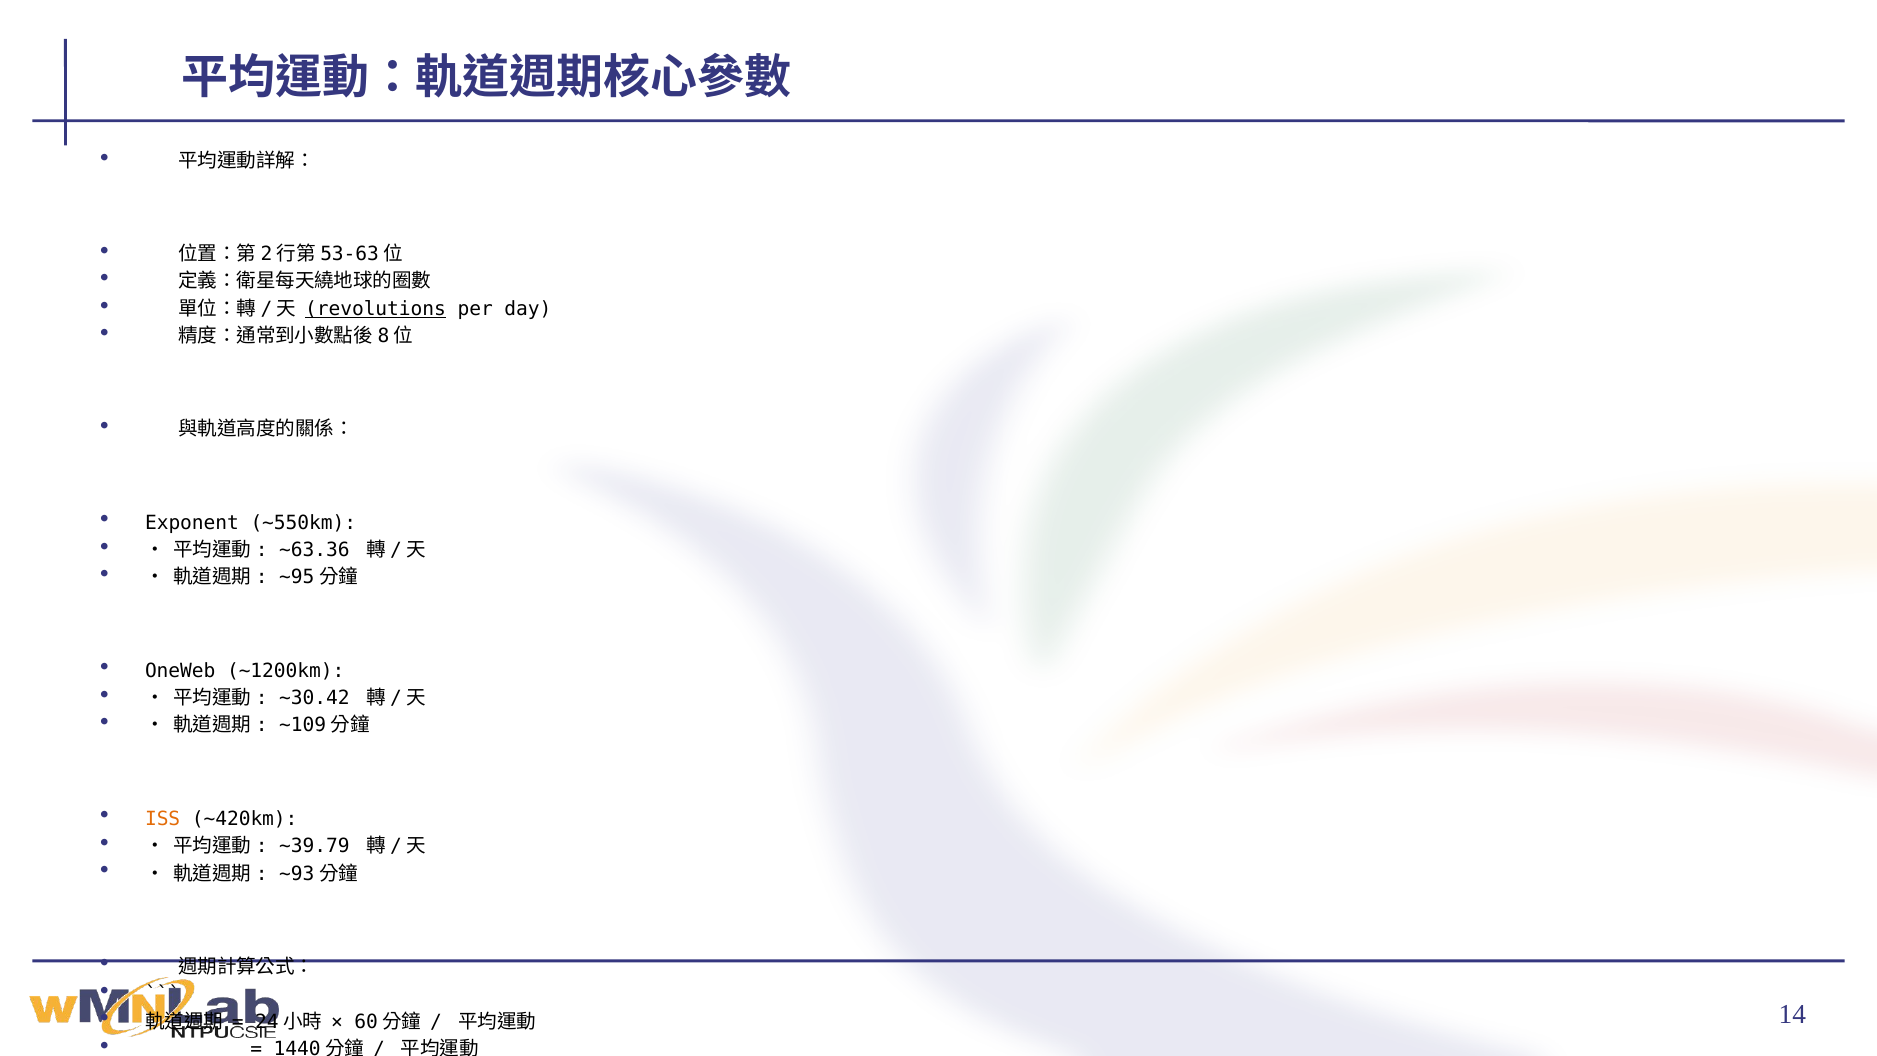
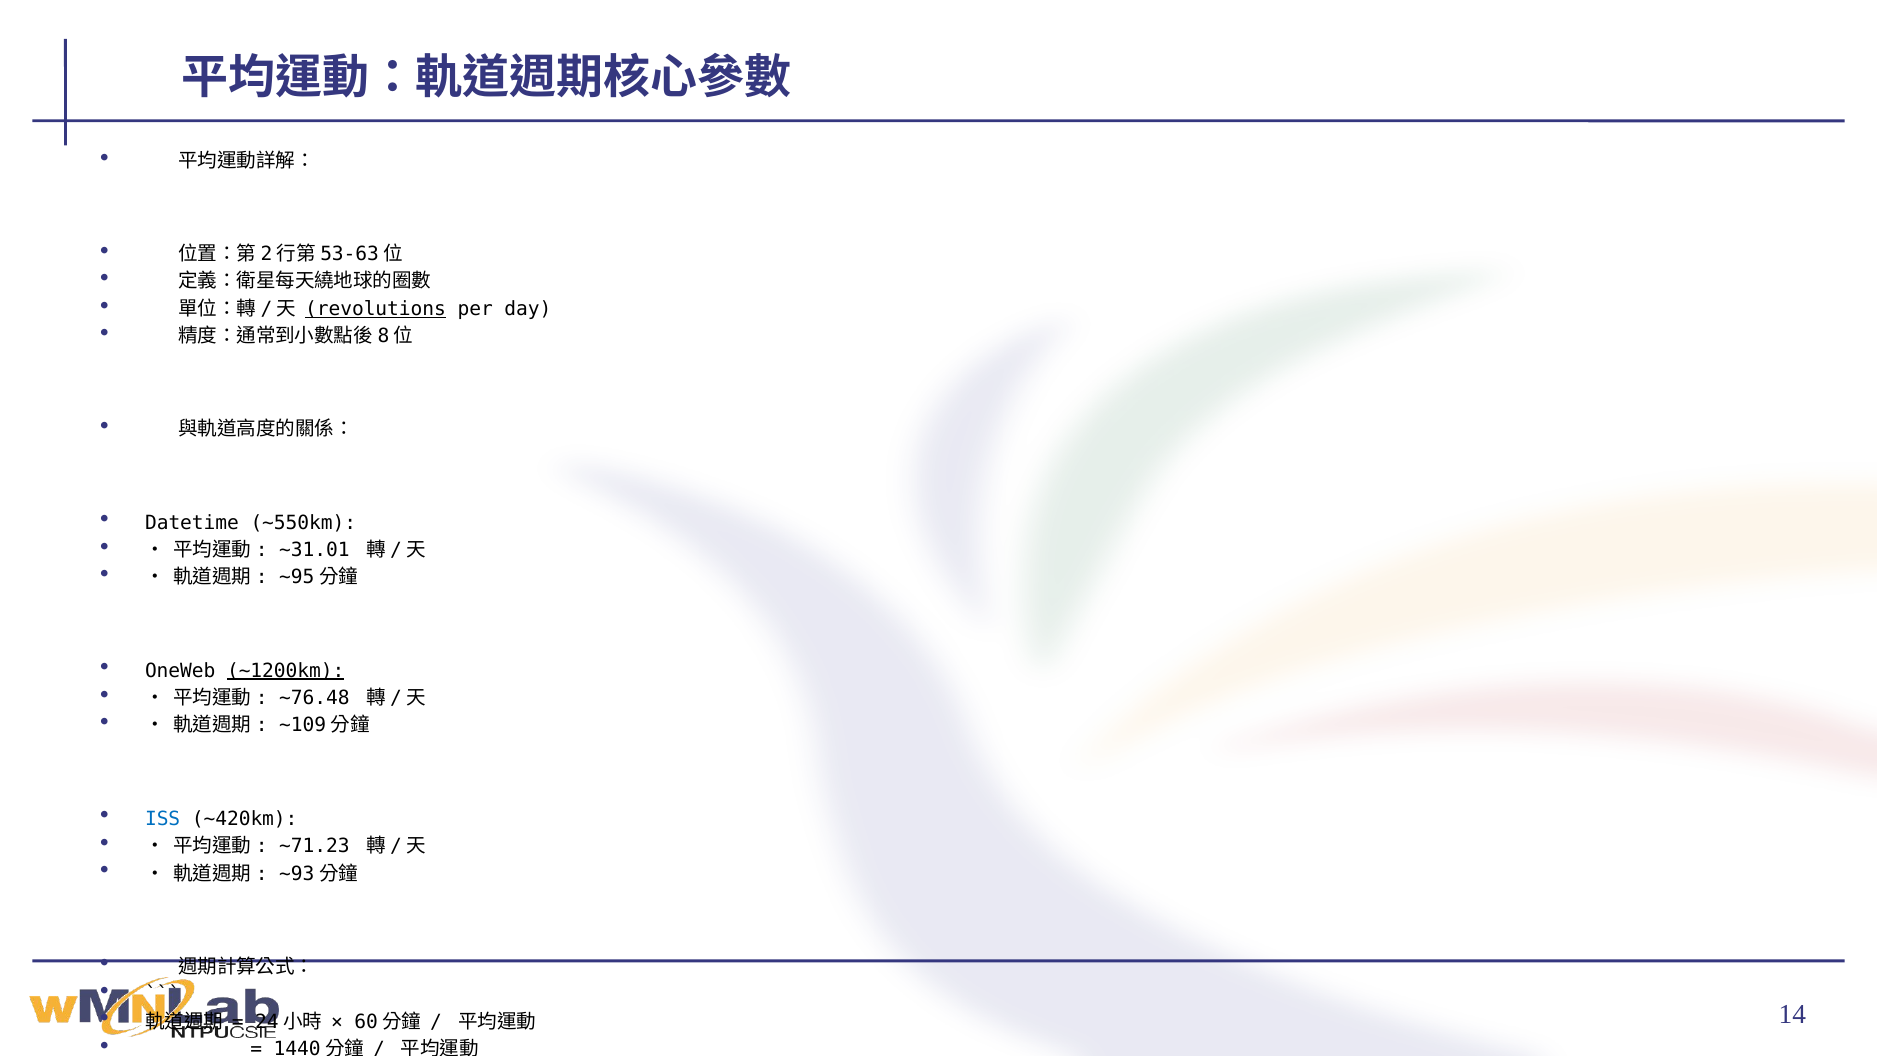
Exponent: Exponent -> Datetime
~63.36: ~63.36 -> ~31.01
~1200km underline: none -> present
~30.42: ~30.42 -> ~76.48
ISS colour: orange -> blue
~39.79: ~39.79 -> ~71.23
